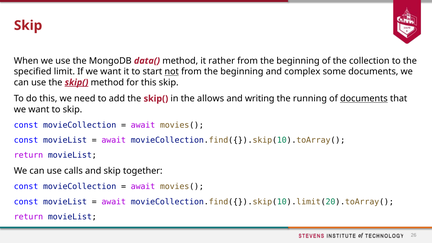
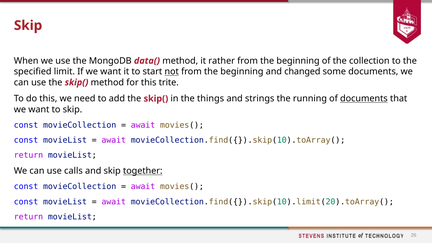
complex: complex -> changed
skip( at (77, 82) underline: present -> none
this skip: skip -> trite
allows: allows -> things
writing: writing -> strings
together underline: none -> present
